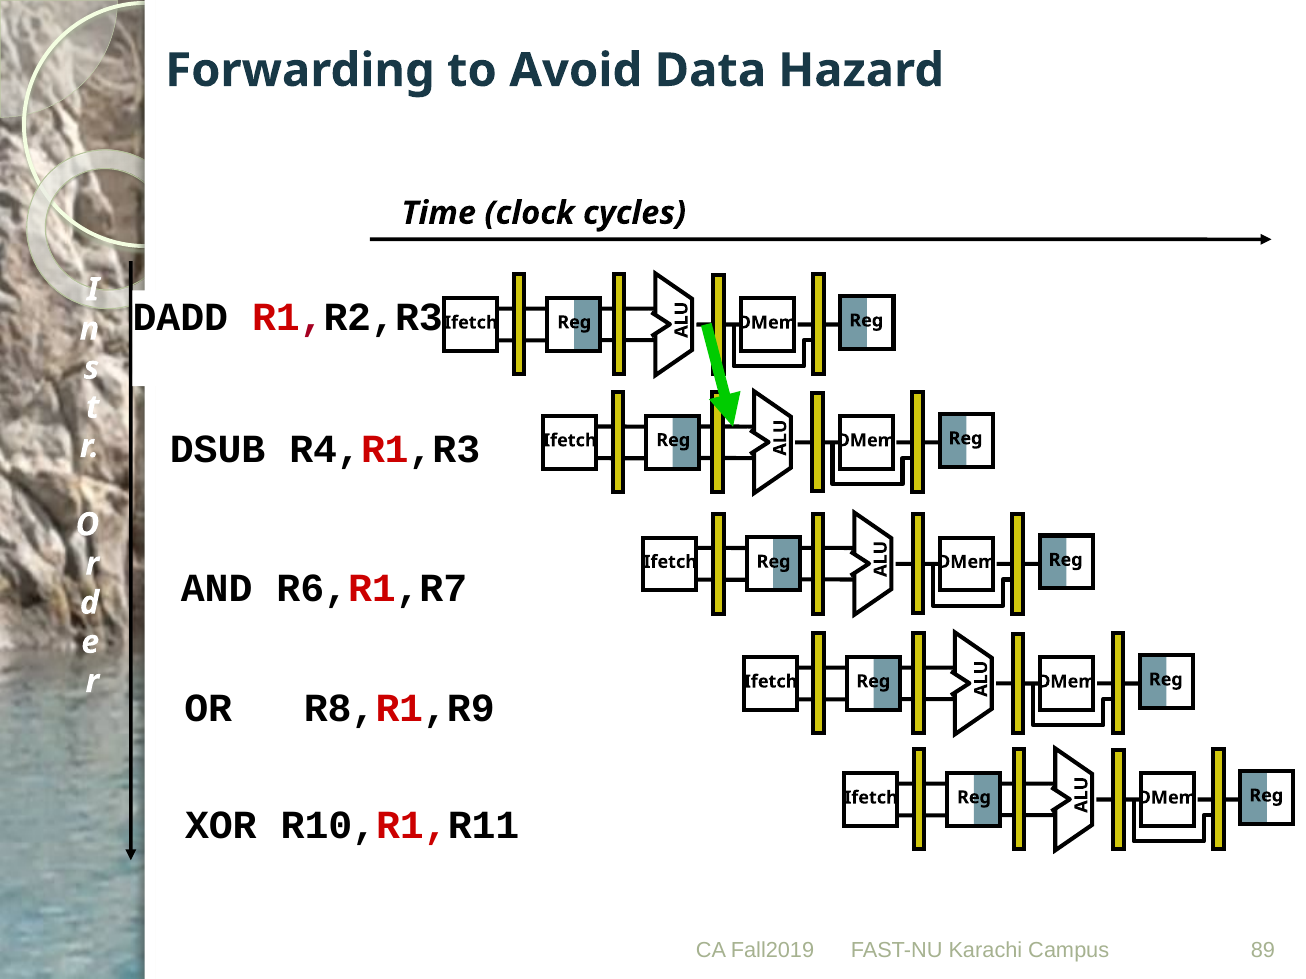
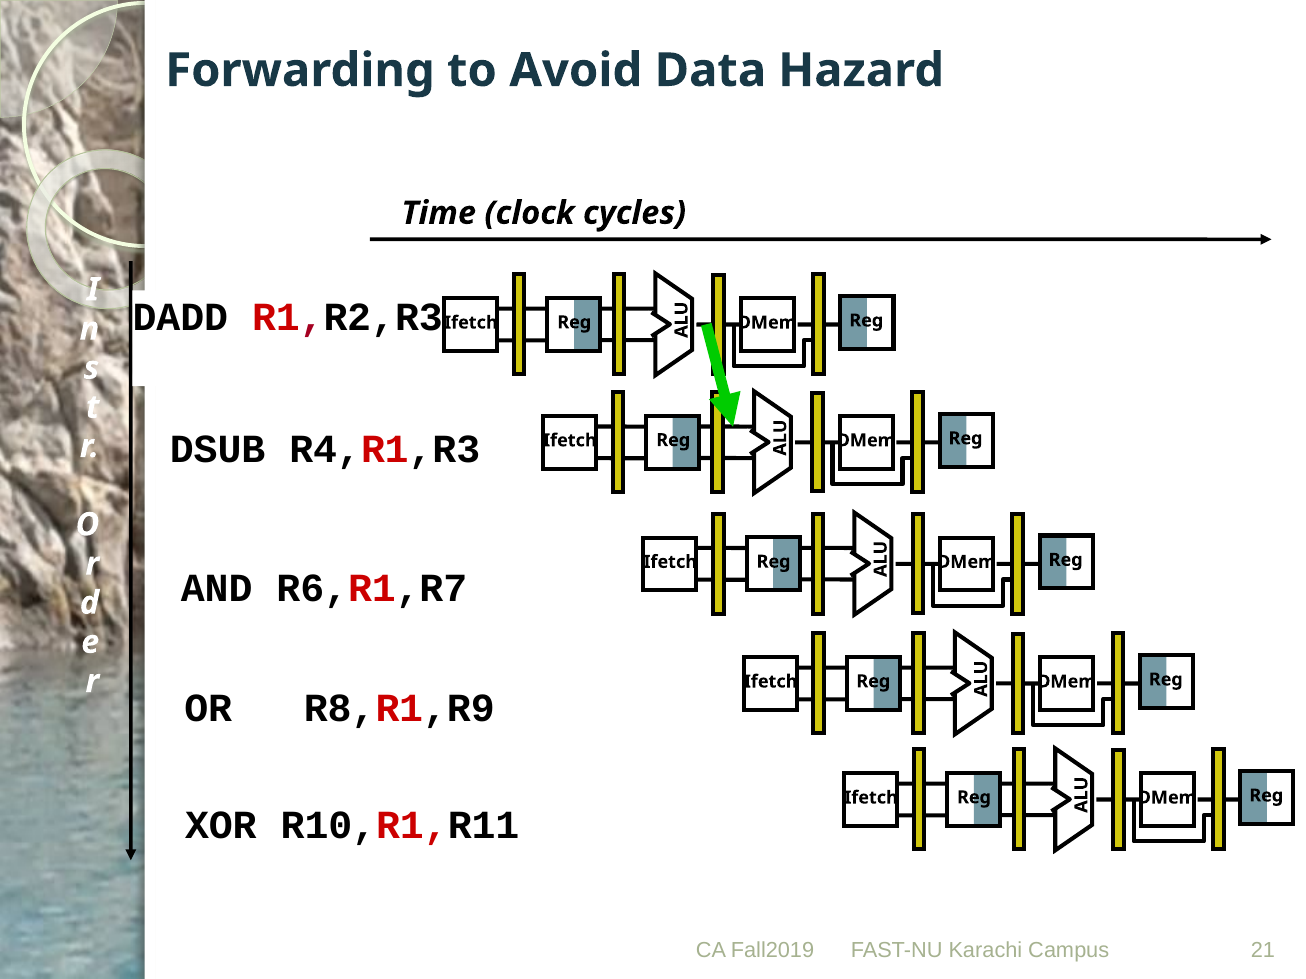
89: 89 -> 21
